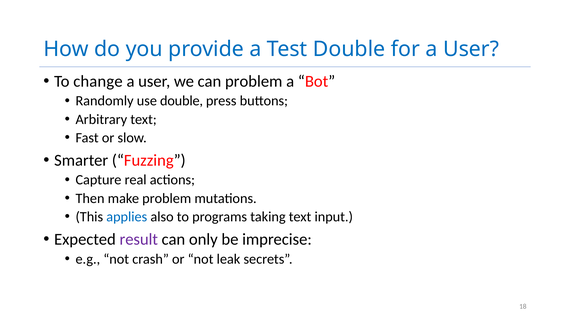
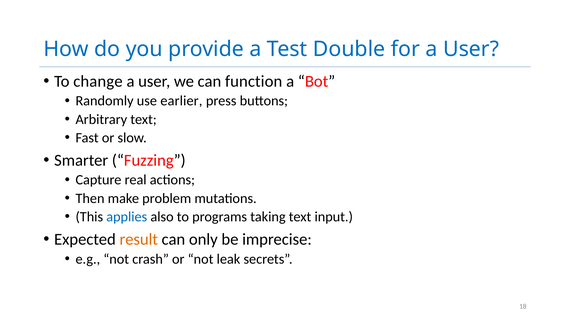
can problem: problem -> function
use double: double -> earlier
result colour: purple -> orange
